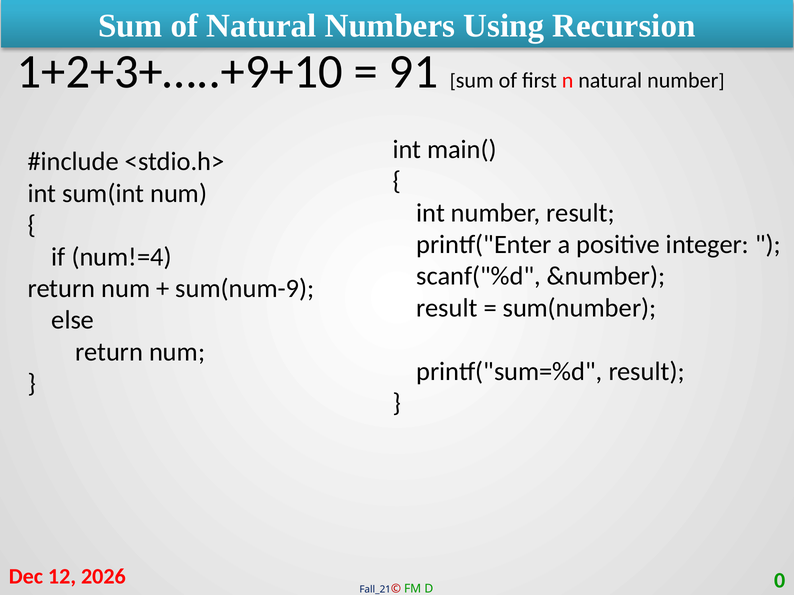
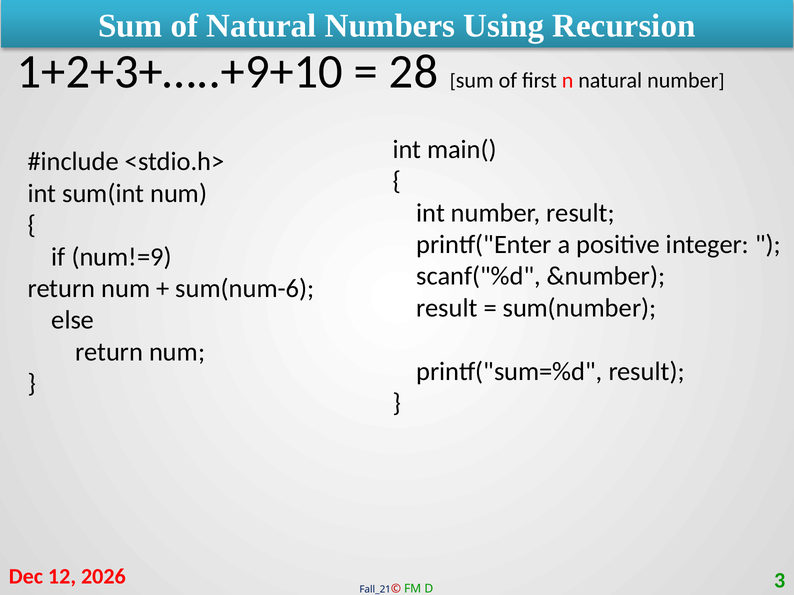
91: 91 -> 28
num!=4: num!=4 -> num!=9
sum(num-9: sum(num-9 -> sum(num-6
0: 0 -> 3
